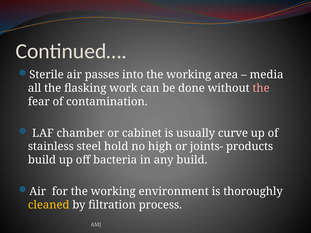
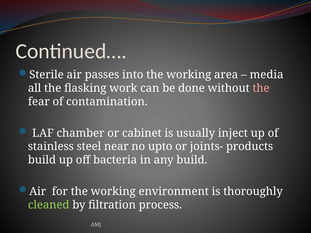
curve: curve -> inject
hold: hold -> near
high: high -> upto
cleaned colour: yellow -> light green
